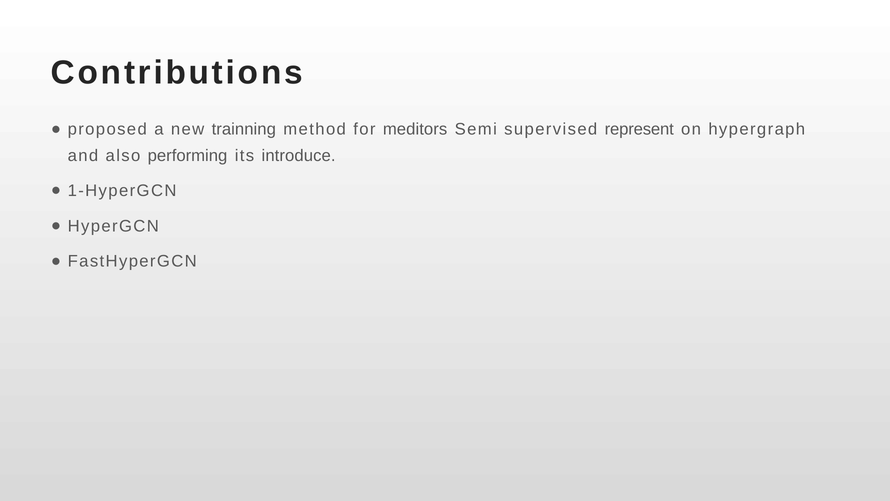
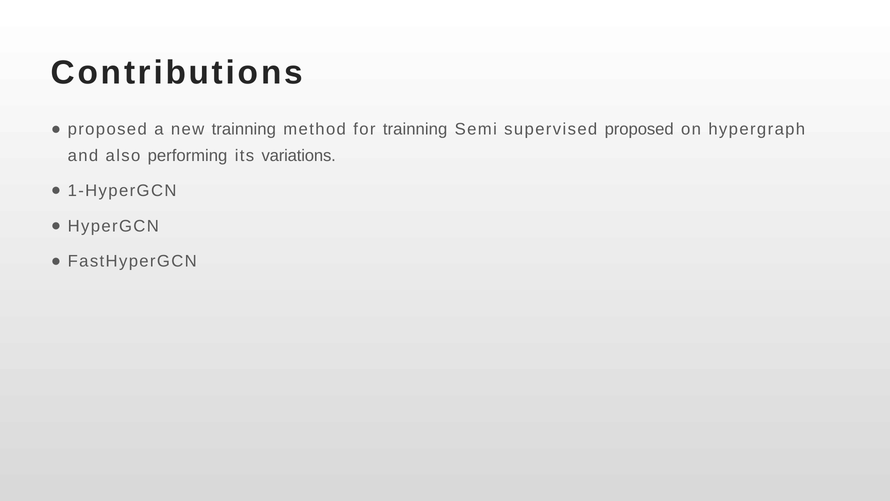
for meditors: meditors -> trainning
supervised represent: represent -> proposed
introduce: introduce -> variations
